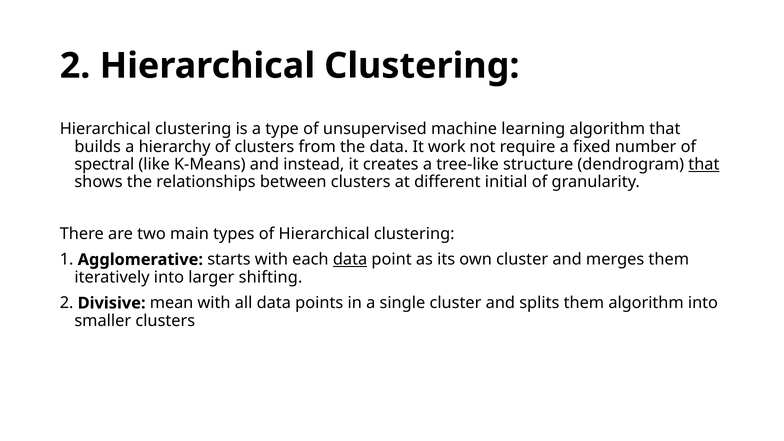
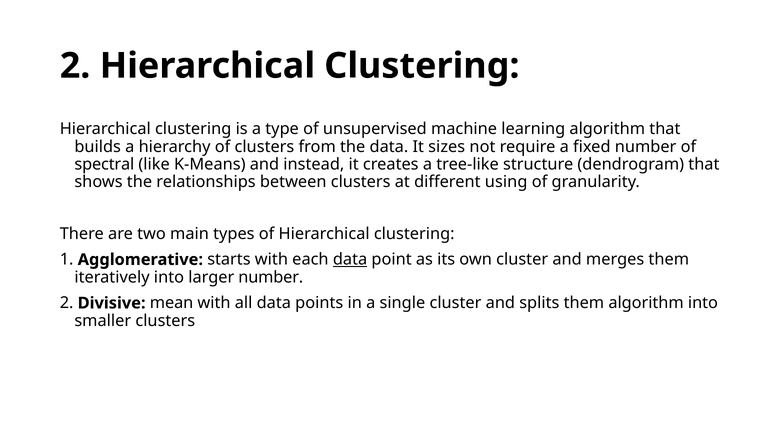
work: work -> sizes
that at (704, 164) underline: present -> none
initial: initial -> using
larger shifting: shifting -> number
